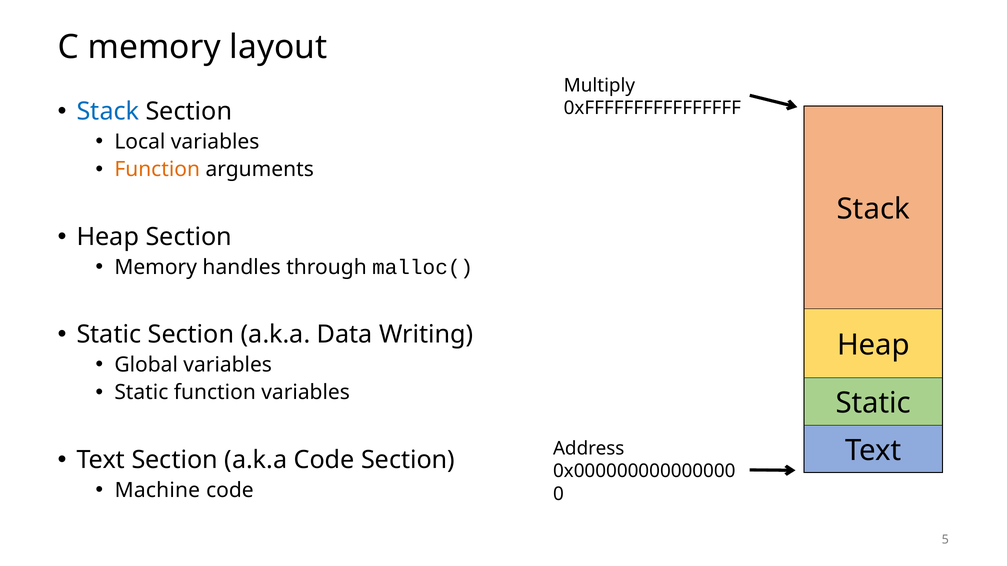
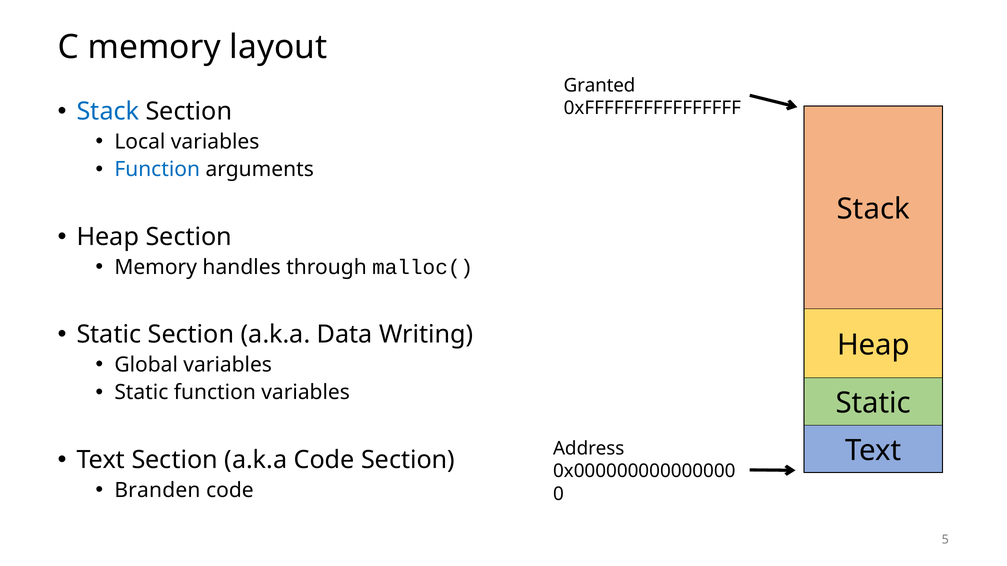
Multiply: Multiply -> Granted
Function at (157, 170) colour: orange -> blue
Machine: Machine -> Branden
